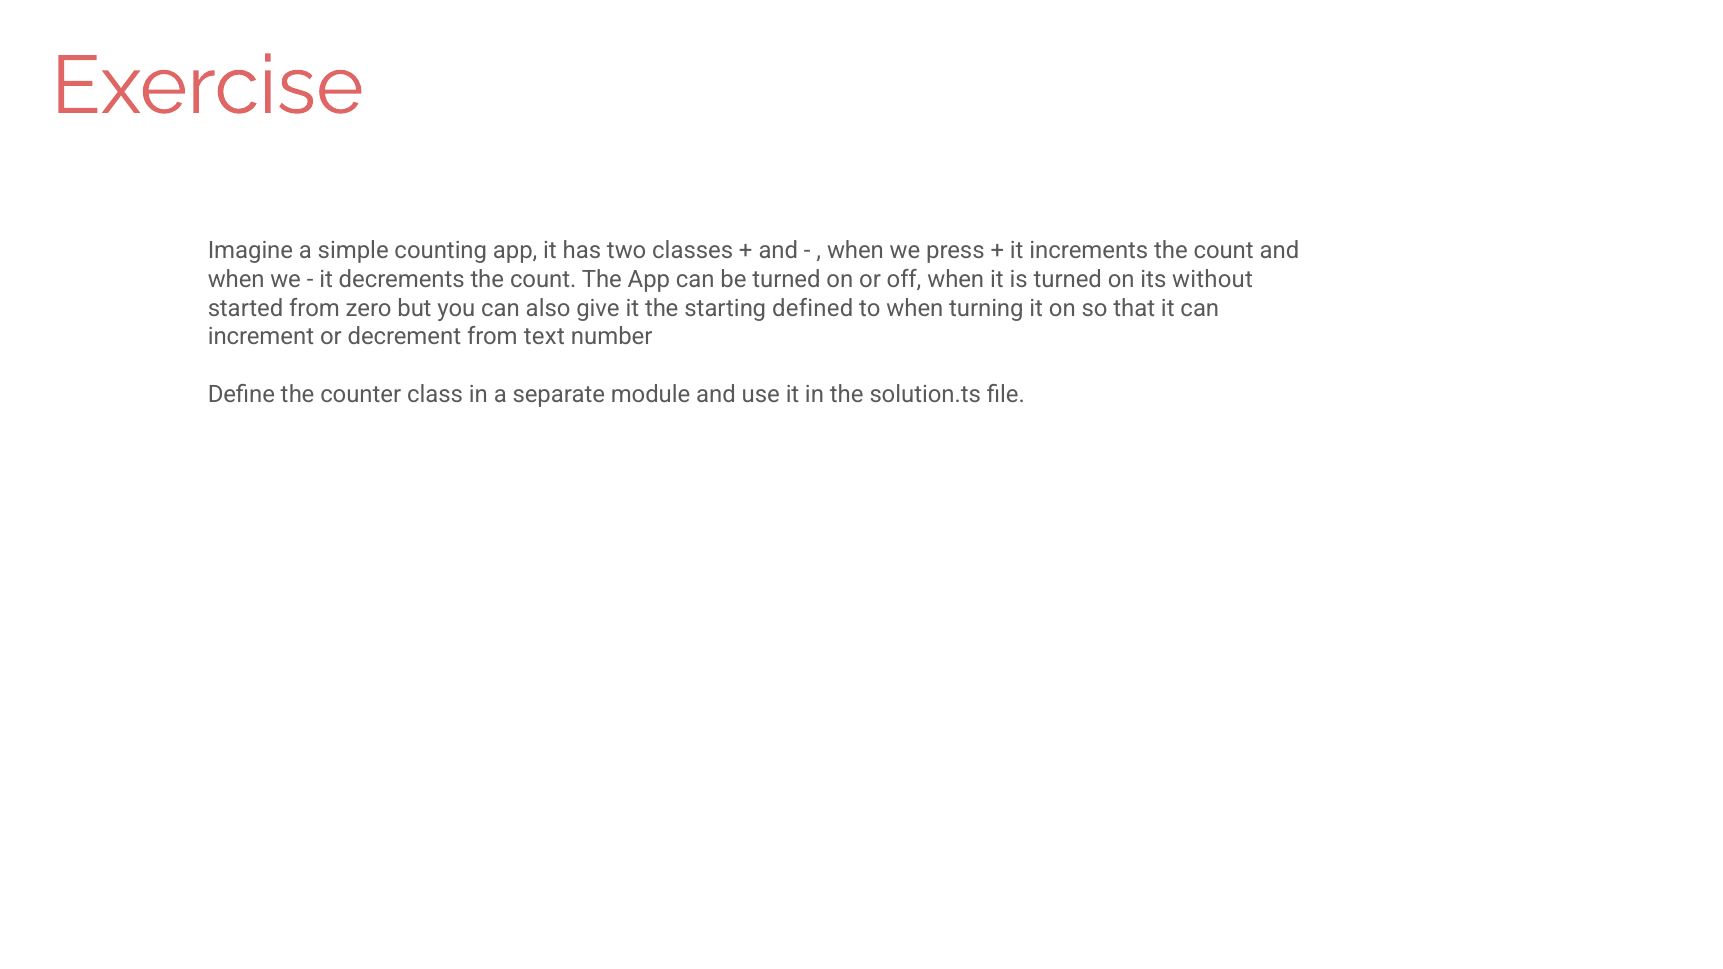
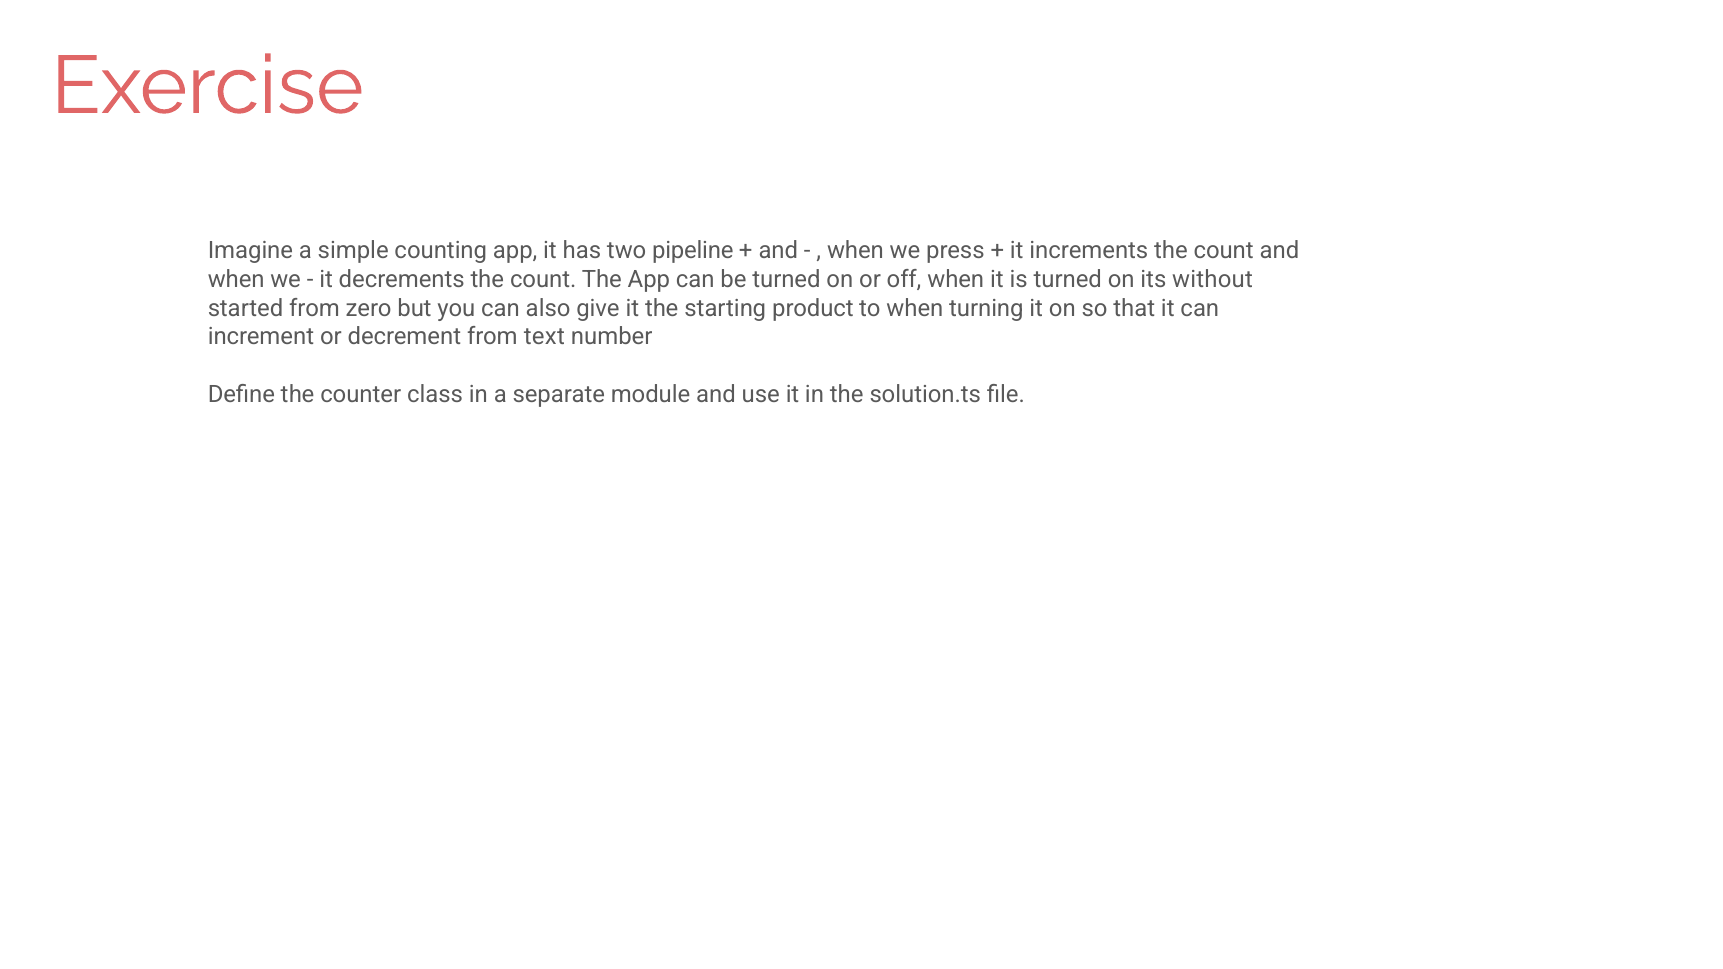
classes: classes -> pipeline
defined: defined -> product
